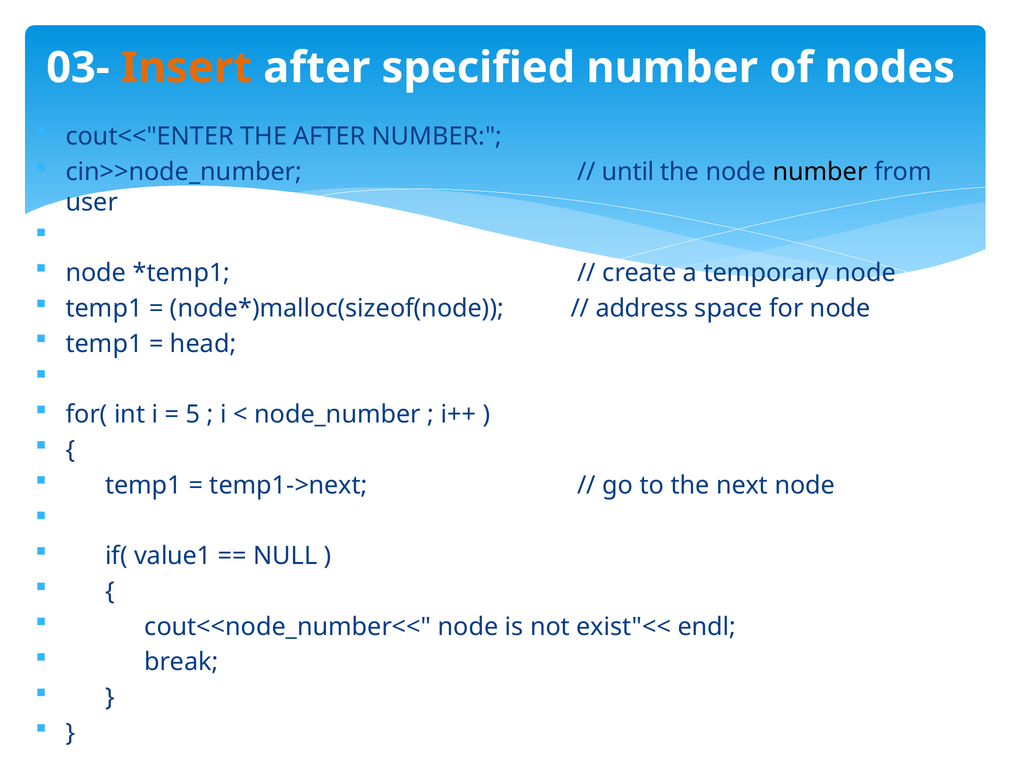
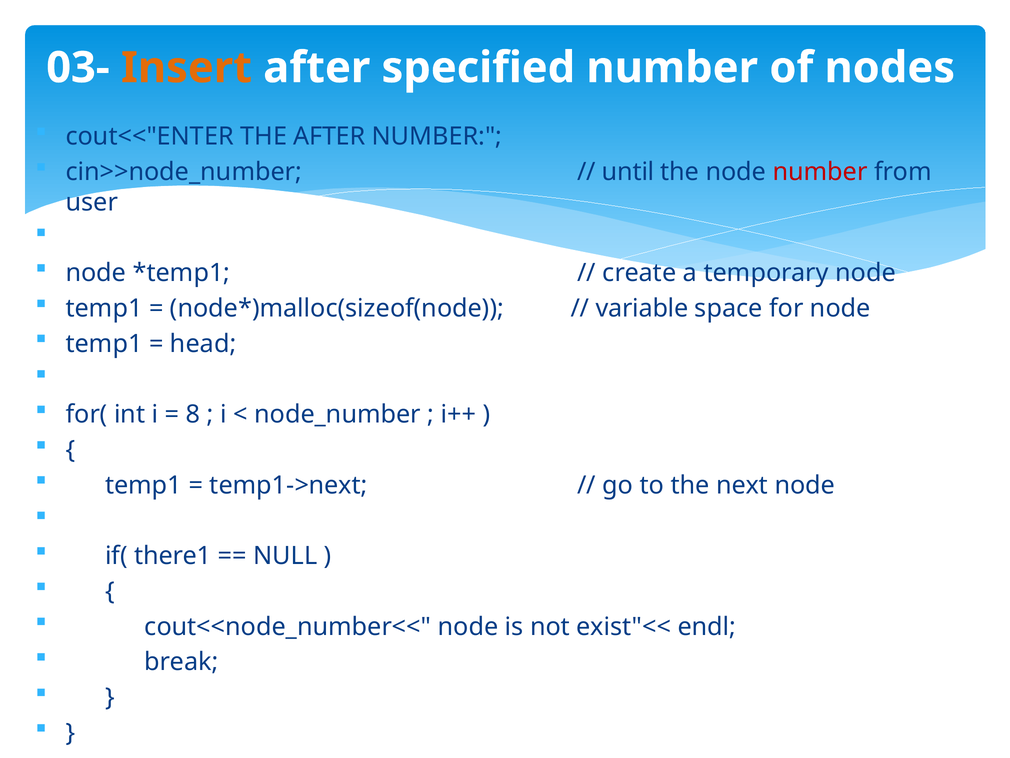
number at (820, 172) colour: black -> red
address: address -> variable
5: 5 -> 8
value1: value1 -> there1
